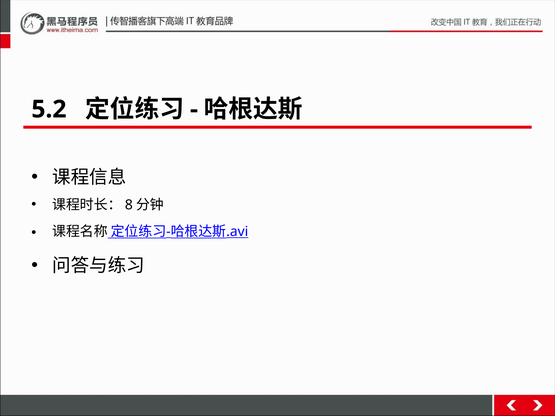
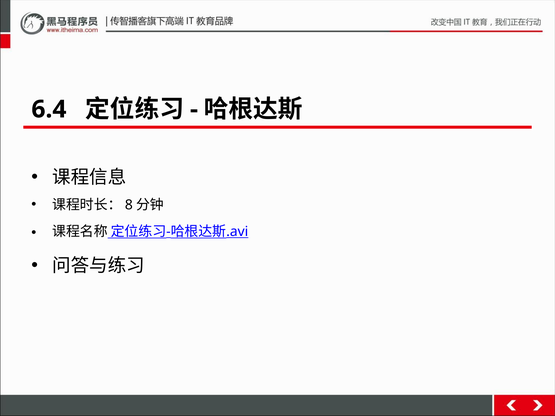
5.2: 5.2 -> 6.4
